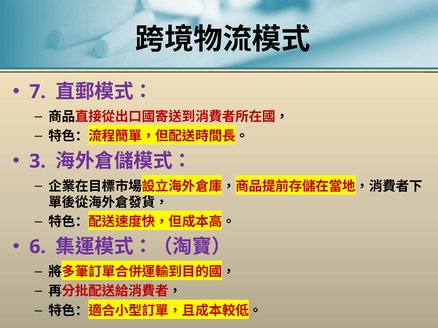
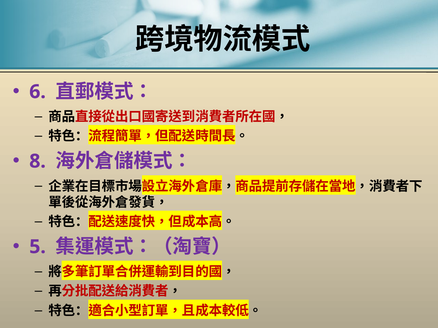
7: 7 -> 6
3: 3 -> 8
6: 6 -> 5
